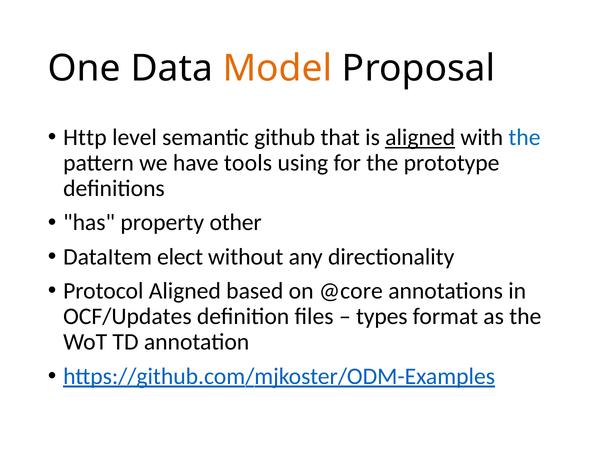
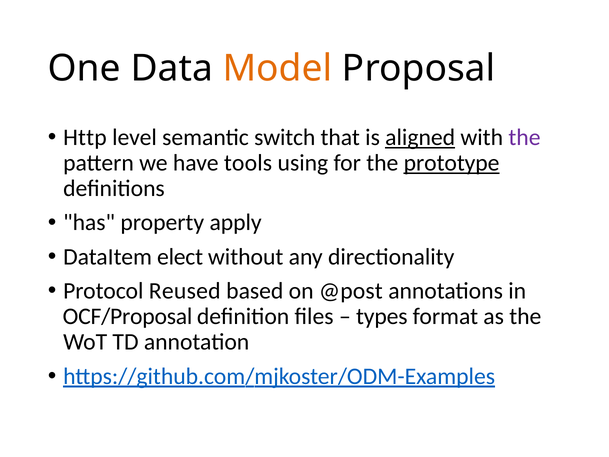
github: github -> switch
the at (524, 137) colour: blue -> purple
prototype underline: none -> present
other: other -> apply
Protocol Aligned: Aligned -> Reused
@core: @core -> @post
OCF/Updates: OCF/Updates -> OCF/Proposal
